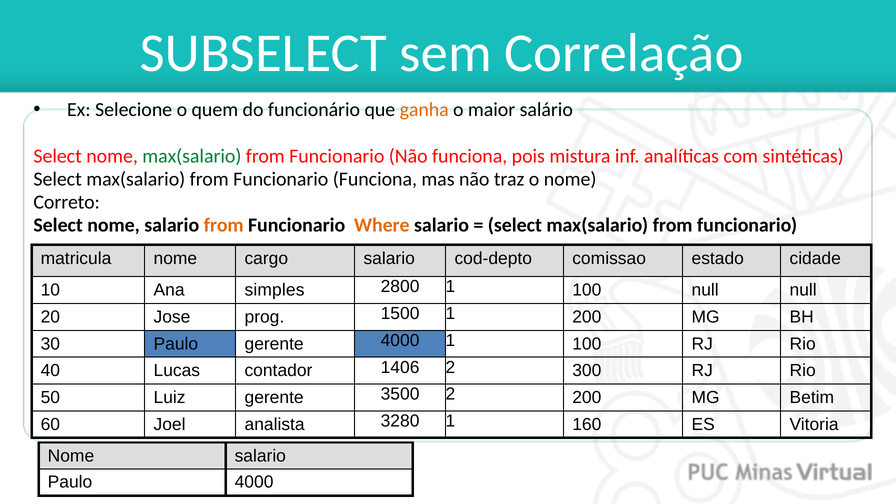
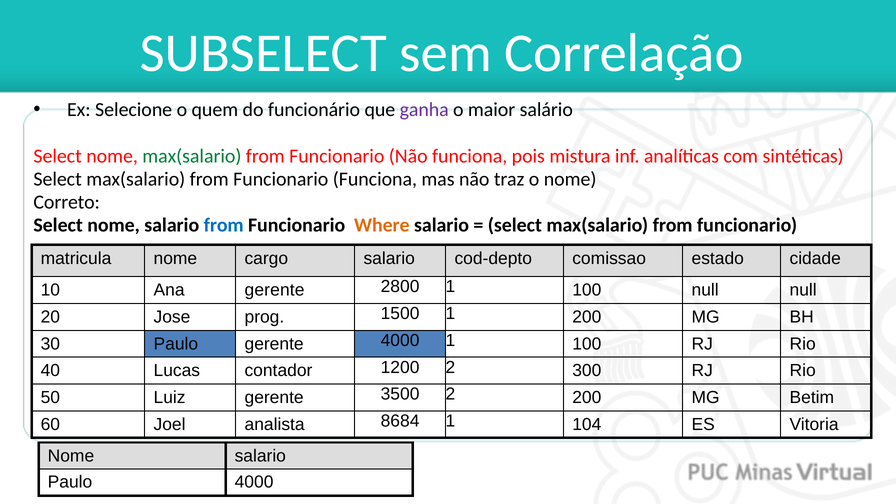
ganha colour: orange -> purple
from at (224, 225) colour: orange -> blue
Ana simples: simples -> gerente
1406: 1406 -> 1200
3280: 3280 -> 8684
160: 160 -> 104
